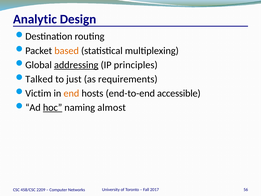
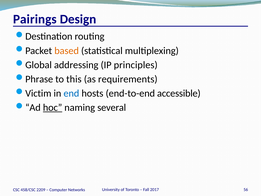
Analytic: Analytic -> Pairings
addressing underline: present -> none
Talked: Talked -> Phrase
just: just -> this
end colour: orange -> blue
almost: almost -> several
